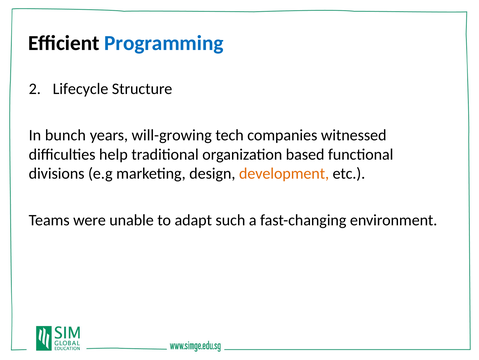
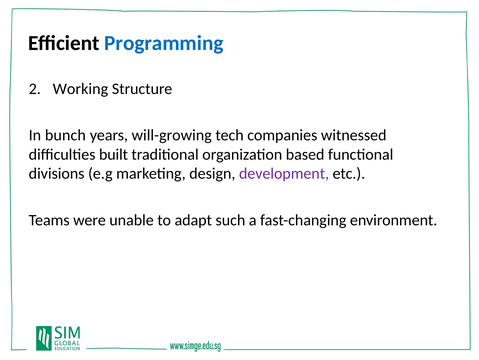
Lifecycle: Lifecycle -> Working
help: help -> built
development colour: orange -> purple
